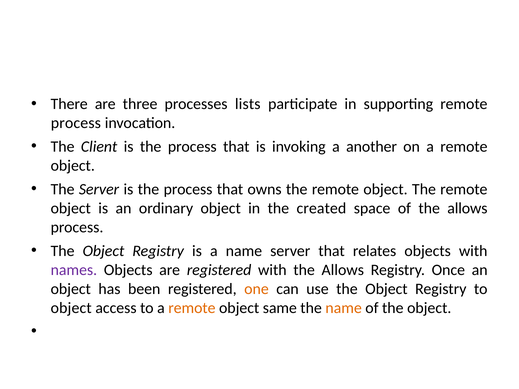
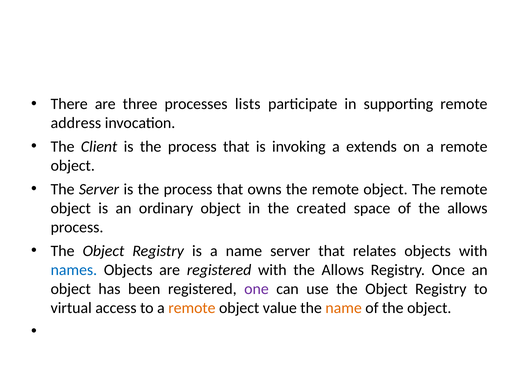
process at (76, 123): process -> address
another: another -> extends
names colour: purple -> blue
one colour: orange -> purple
object at (71, 308): object -> virtual
same: same -> value
